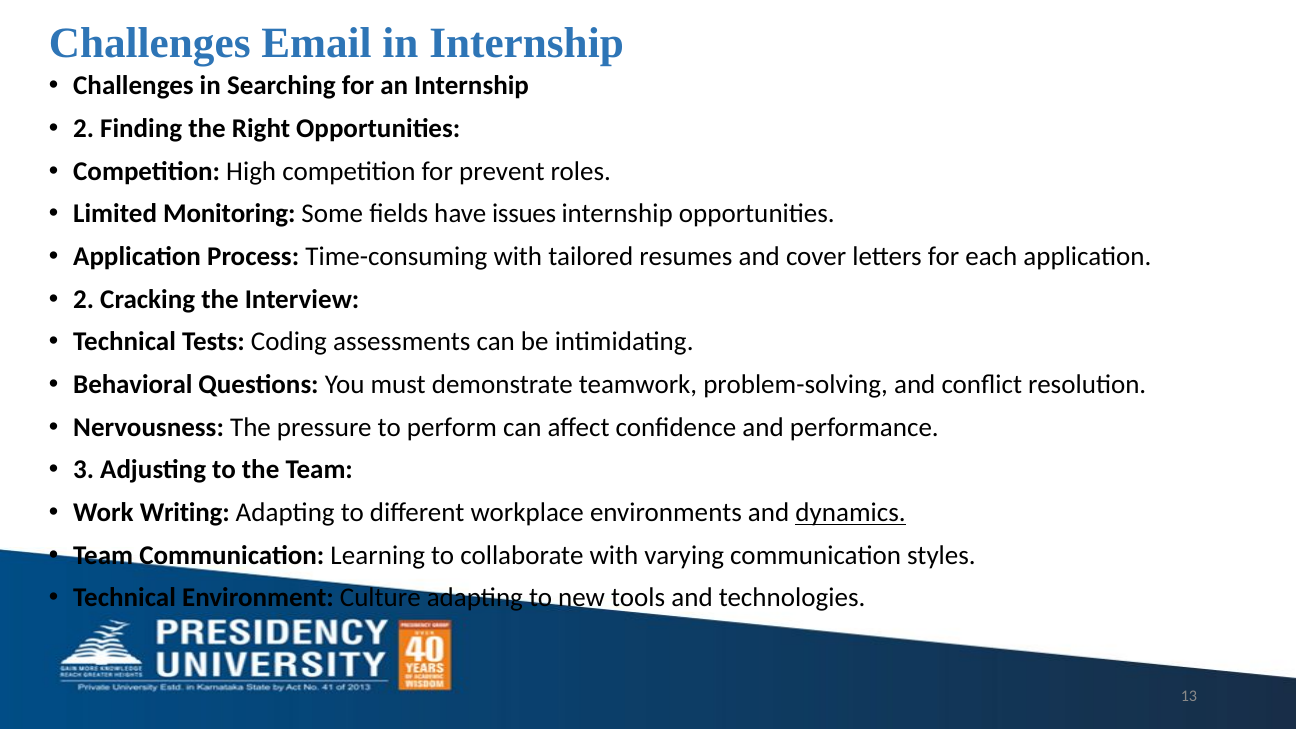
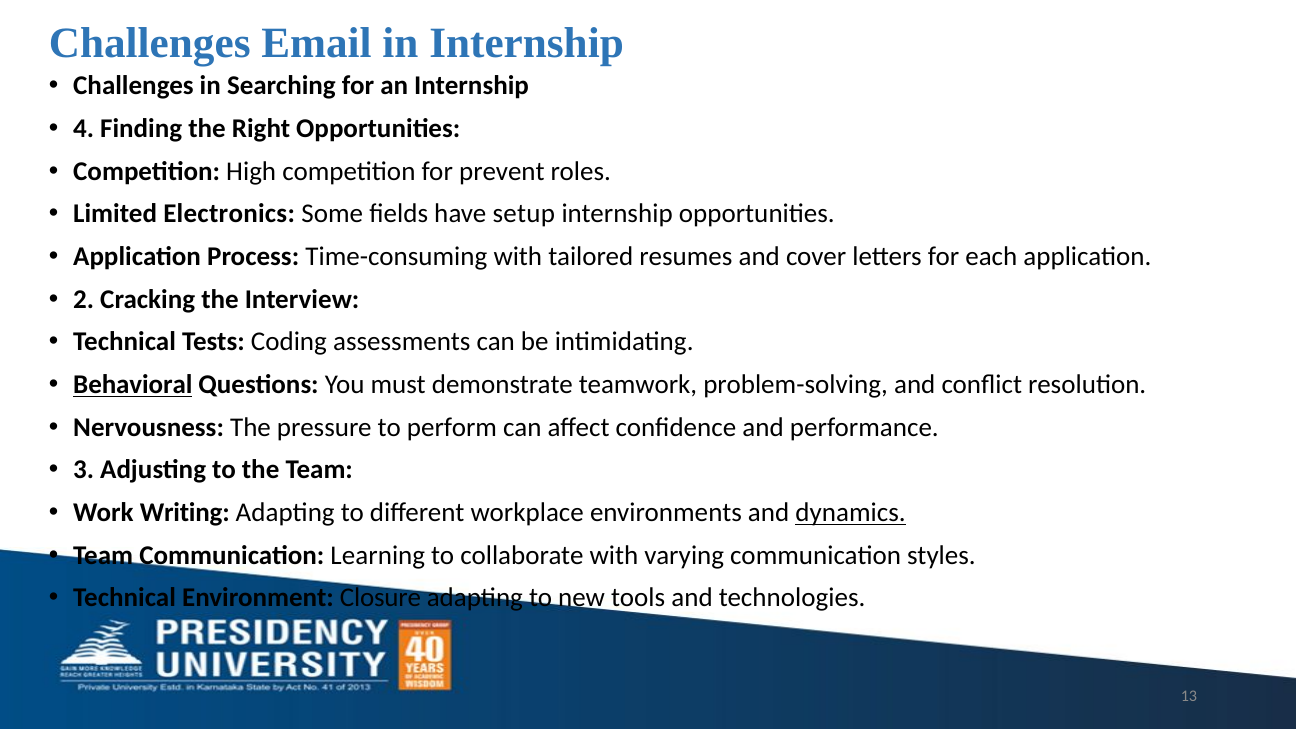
2 at (84, 129): 2 -> 4
Monitoring: Monitoring -> Electronics
issues: issues -> setup
Behavioral underline: none -> present
Culture: Culture -> Closure
